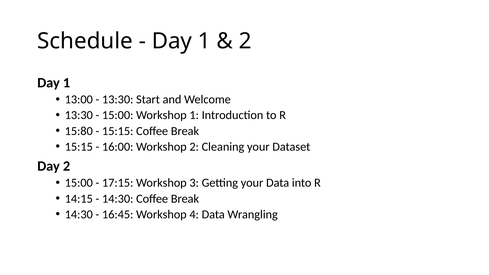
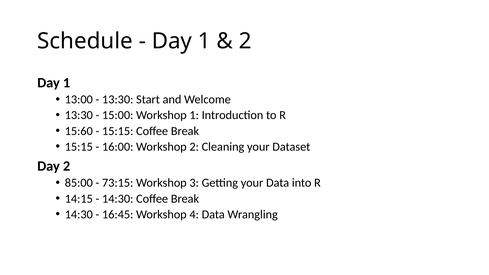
15:80: 15:80 -> 15:60
15:00 at (79, 183): 15:00 -> 85:00
17:15: 17:15 -> 73:15
